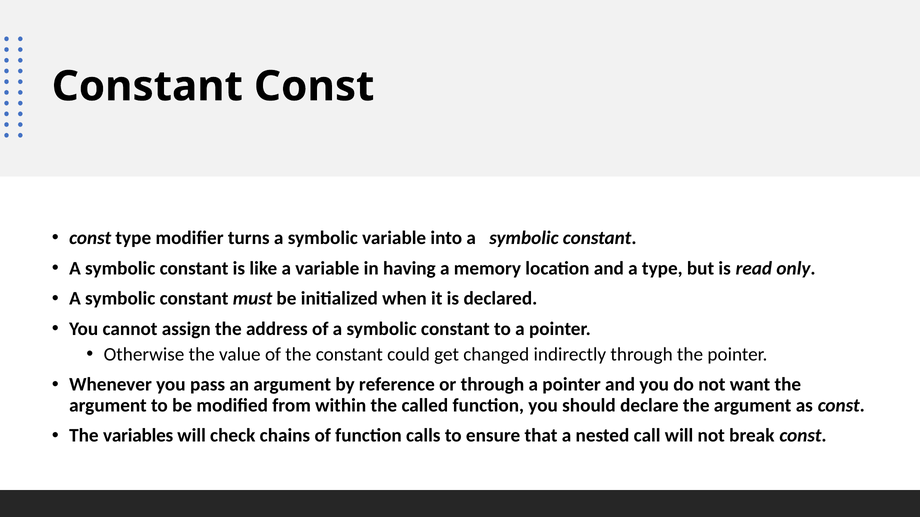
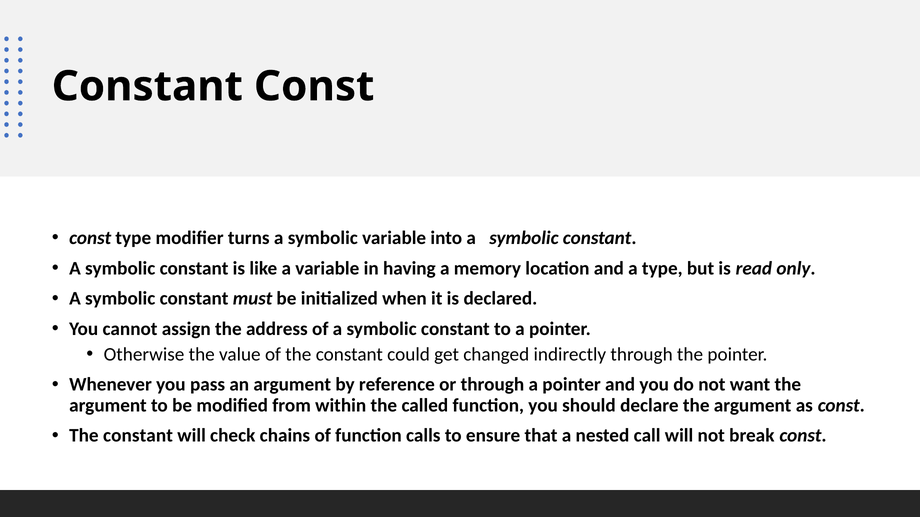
variables at (138, 436): variables -> constant
